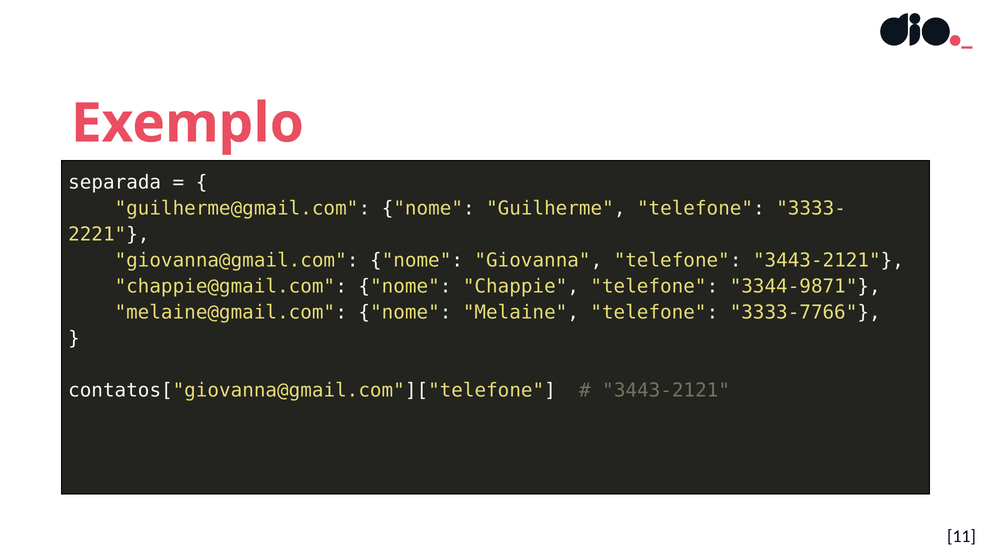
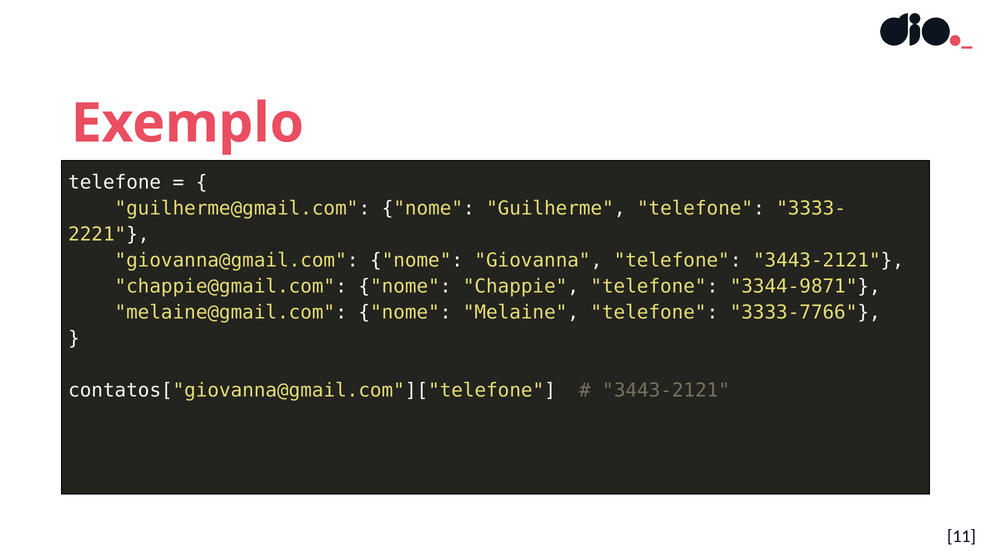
separada at (115, 182): separada -> telefone
